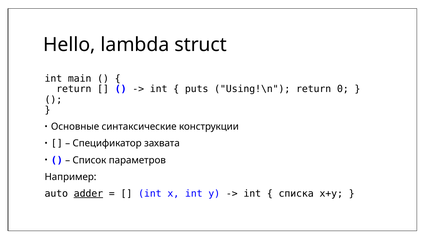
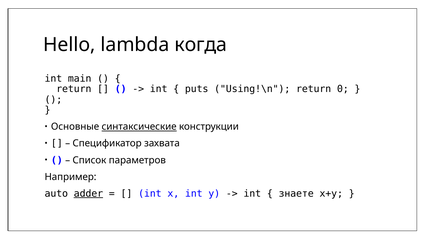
struct: struct -> когда
синтаксические underline: none -> present
списка: списка -> знаете
